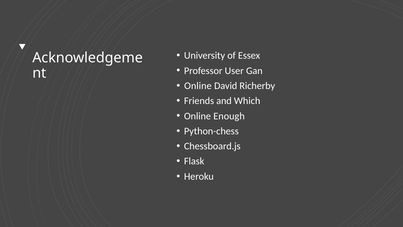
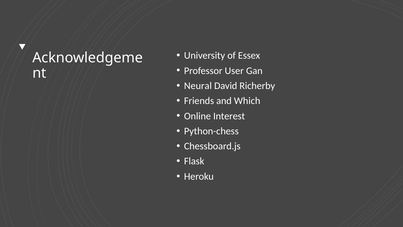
Online at (198, 86): Online -> Neural
Enough: Enough -> Interest
